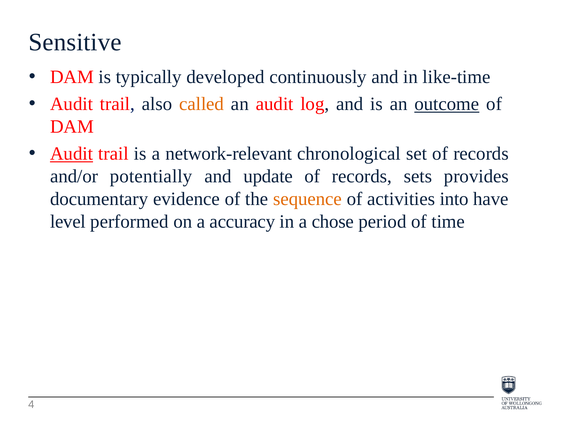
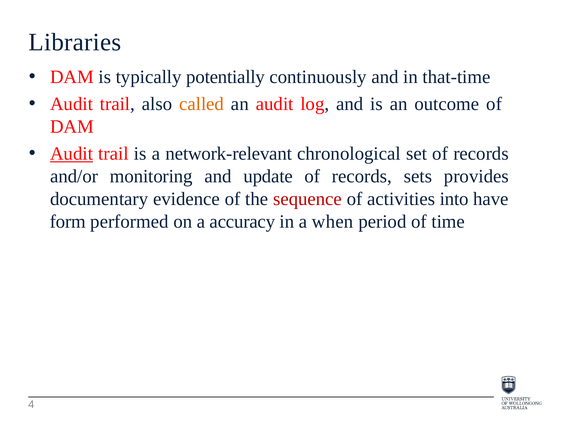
Sensitive: Sensitive -> Libraries
developed: developed -> potentially
like-time: like-time -> that-time
outcome underline: present -> none
potentially: potentially -> monitoring
sequence colour: orange -> red
level: level -> form
chose: chose -> when
